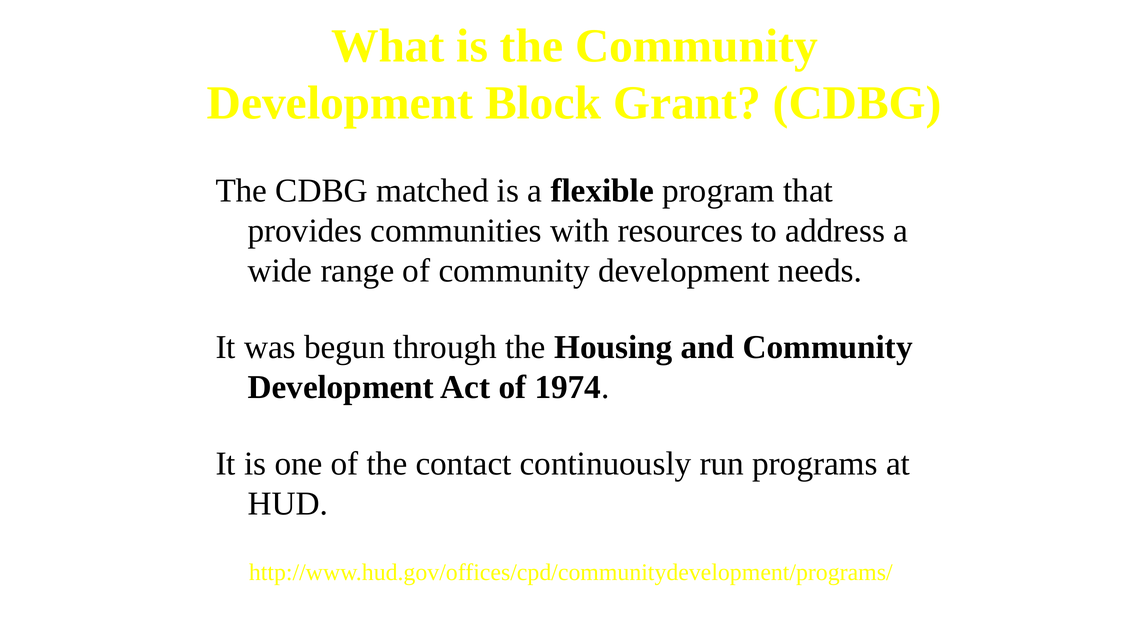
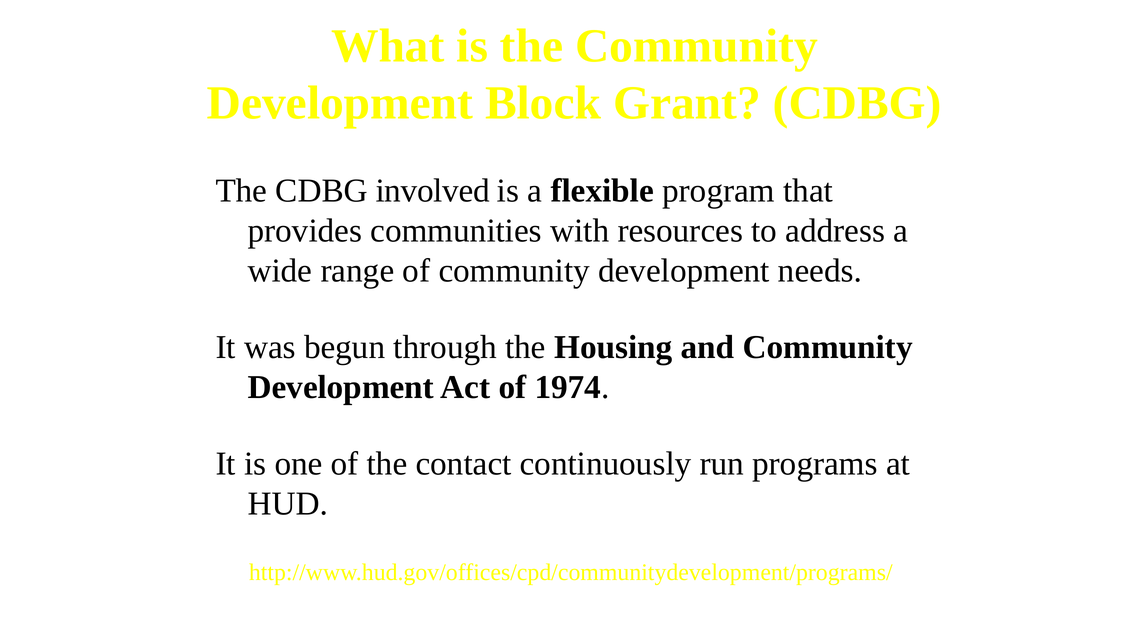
matched: matched -> involved
